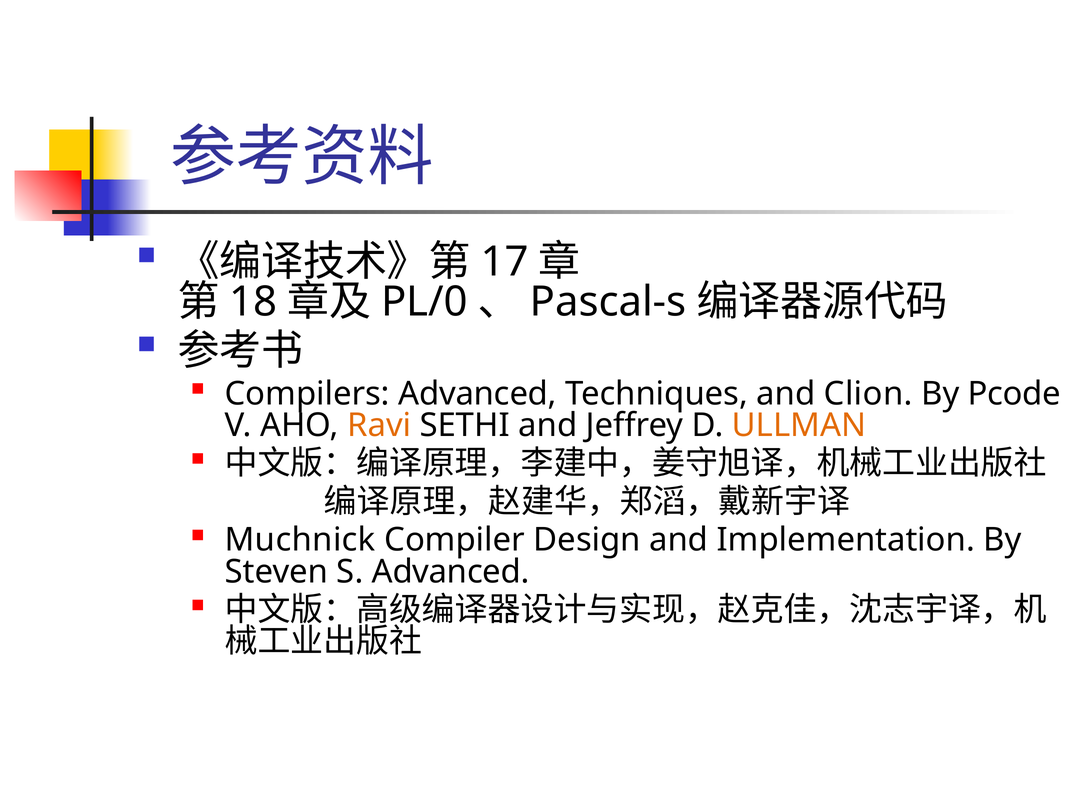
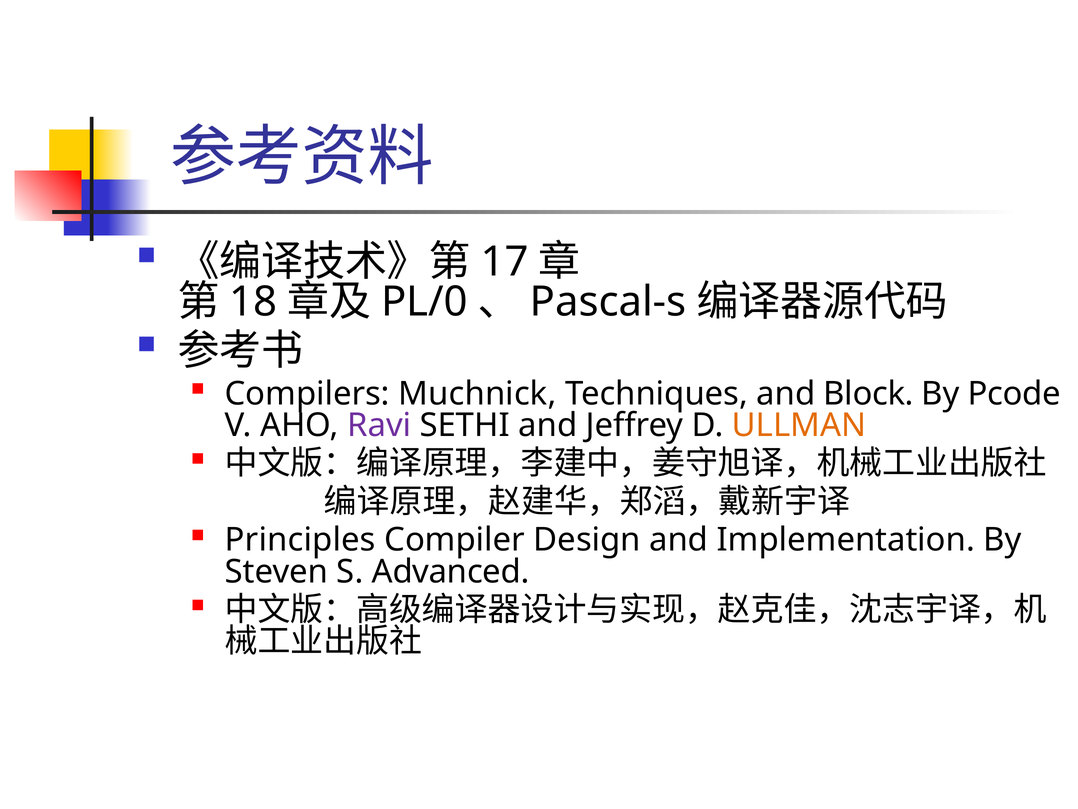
Compilers Advanced: Advanced -> Muchnick
Clion: Clion -> Block
Ravi colour: orange -> purple
Muchnick: Muchnick -> Principles
